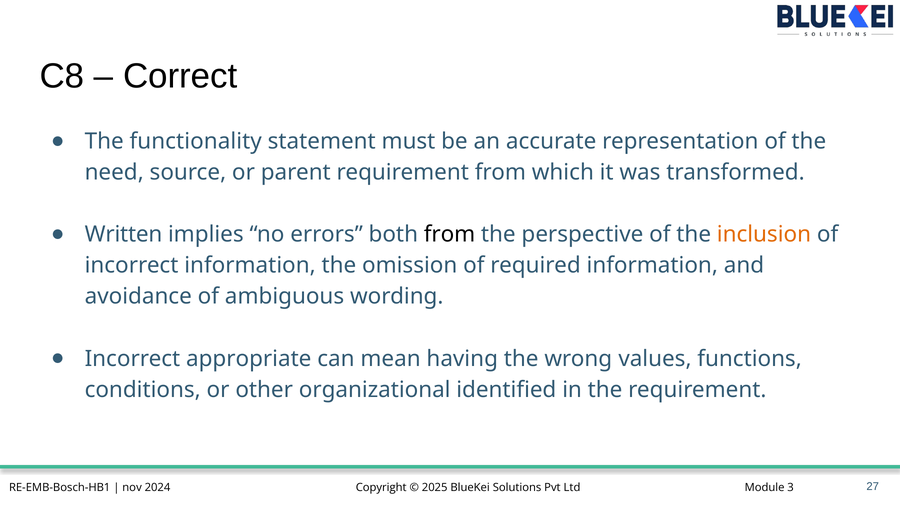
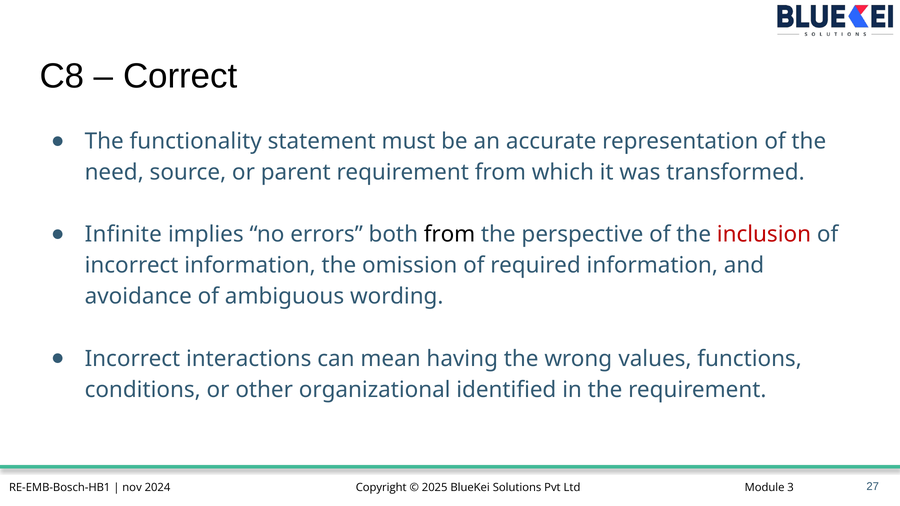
Written: Written -> Infinite
inclusion colour: orange -> red
appropriate: appropriate -> interactions
